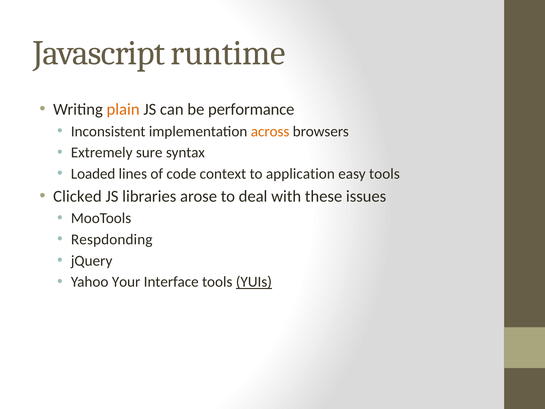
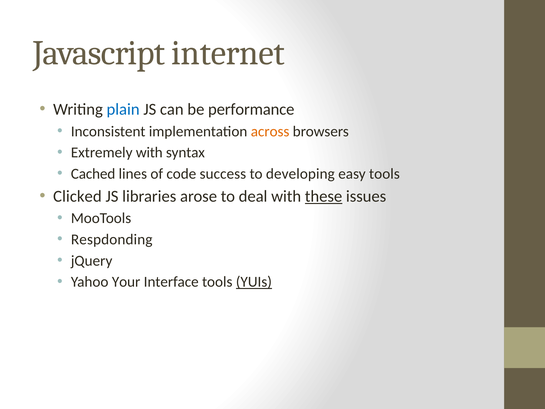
runtime: runtime -> internet
plain colour: orange -> blue
Extremely sure: sure -> with
Loaded: Loaded -> Cached
context: context -> success
application: application -> developing
these underline: none -> present
